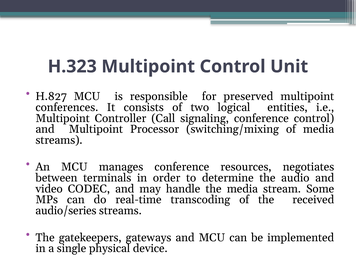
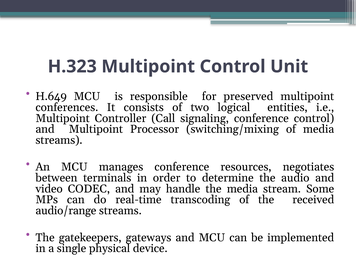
H.827: H.827 -> H.649
audio/series: audio/series -> audio/range
